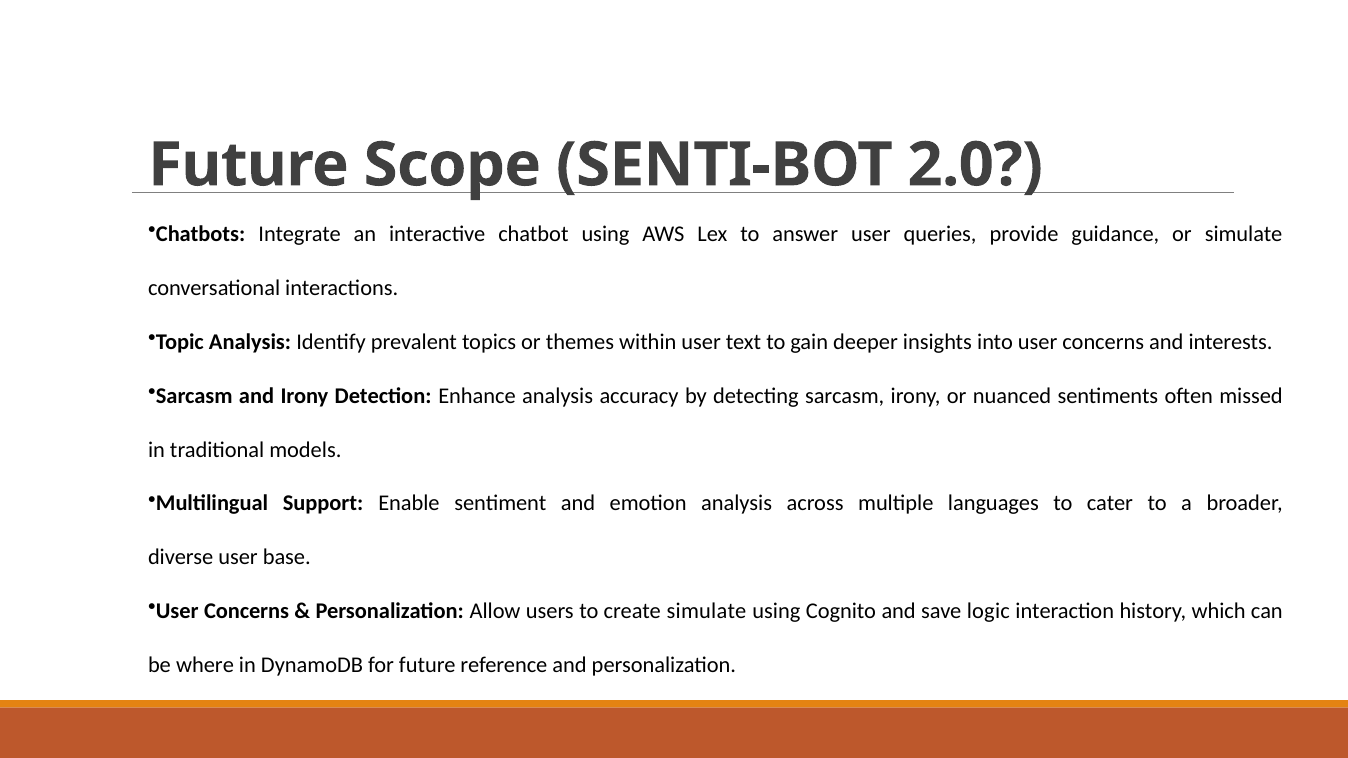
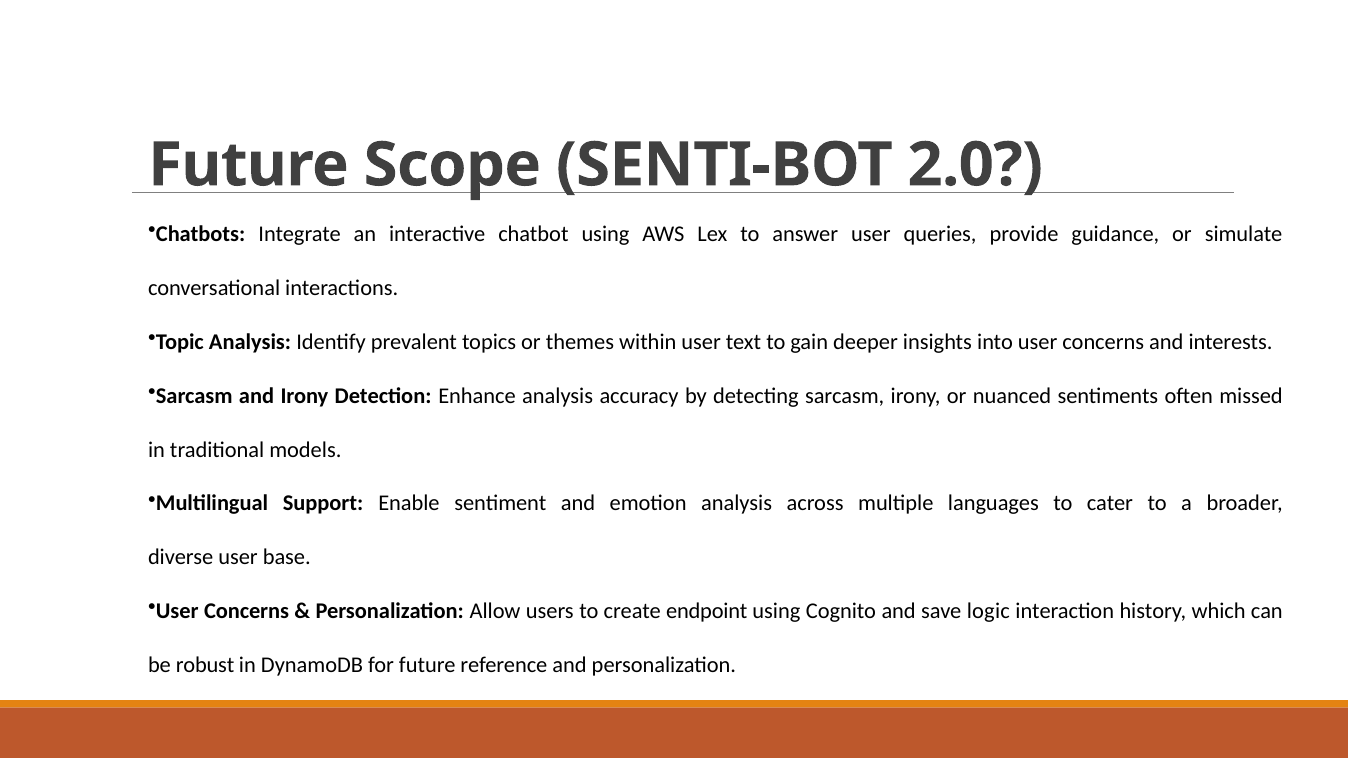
create simulate: simulate -> endpoint
where: where -> robust
